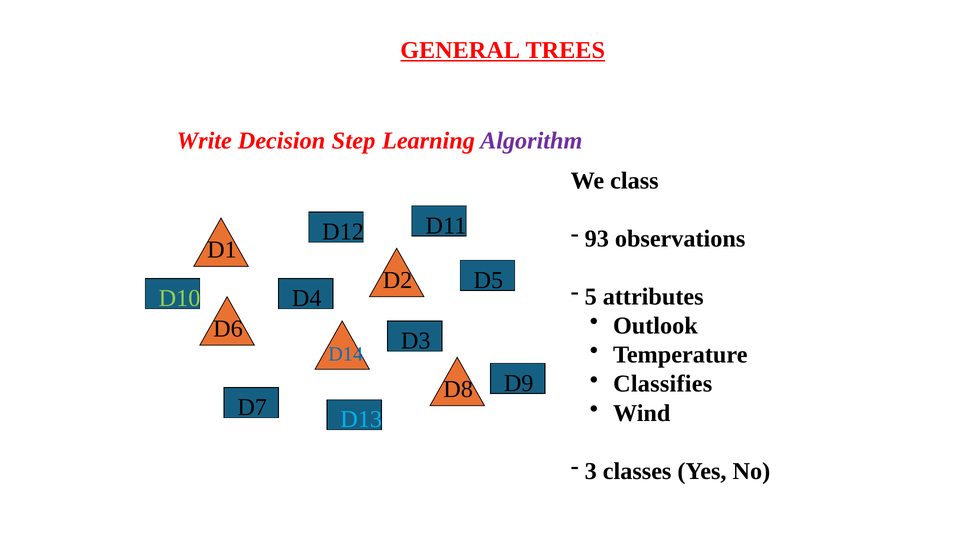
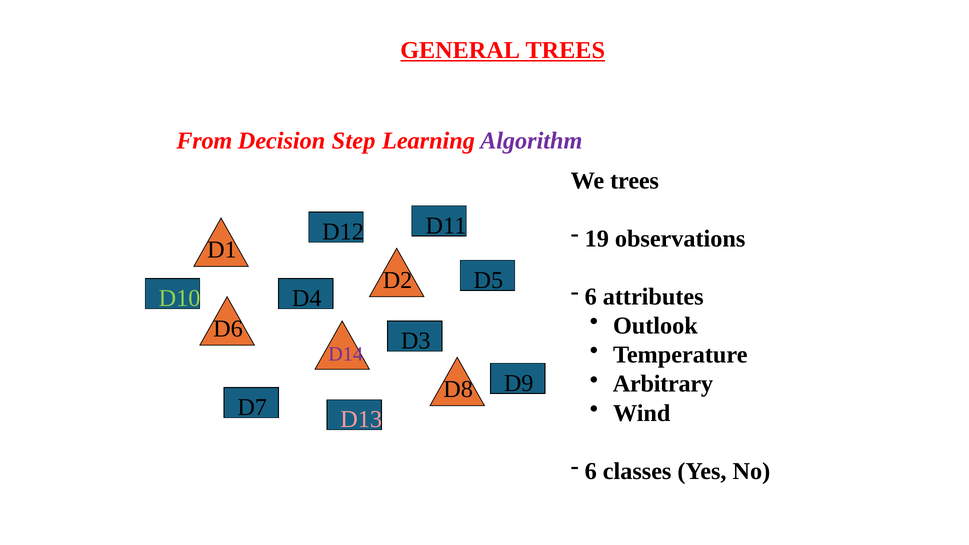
Write: Write -> From
We class: class -> trees
93: 93 -> 19
5 at (591, 297): 5 -> 6
D14 colour: blue -> purple
Classifies: Classifies -> Arbitrary
D13 colour: light blue -> pink
3 at (591, 471): 3 -> 6
